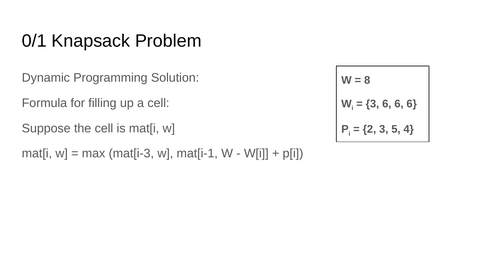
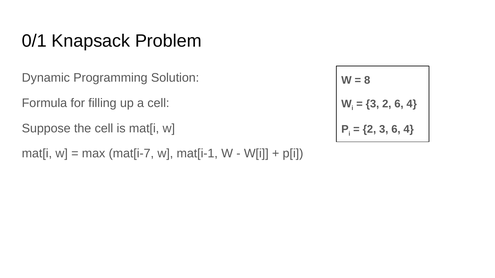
3 6: 6 -> 2
6 at (412, 104): 6 -> 4
3 5: 5 -> 6
mat[i-3: mat[i-3 -> mat[i-7
